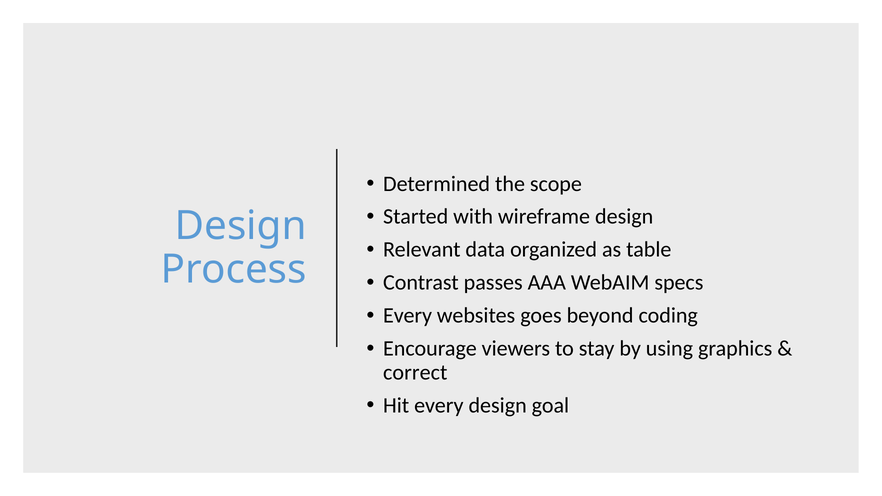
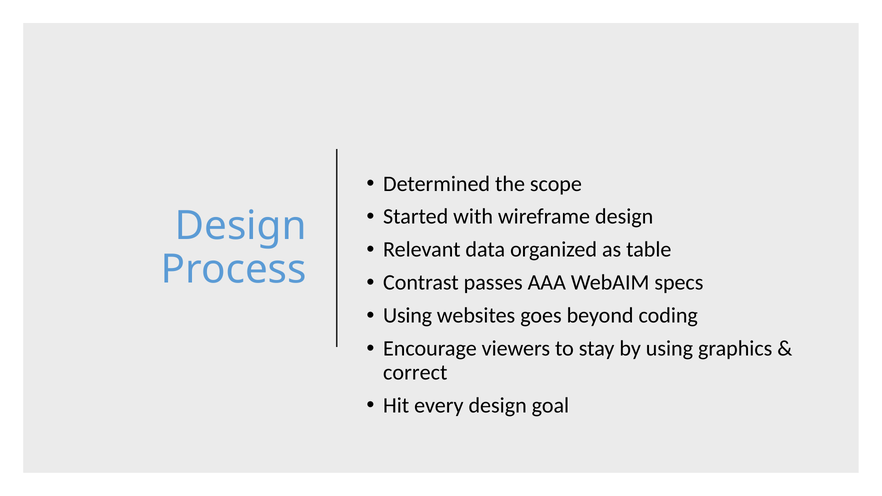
Every at (408, 316): Every -> Using
